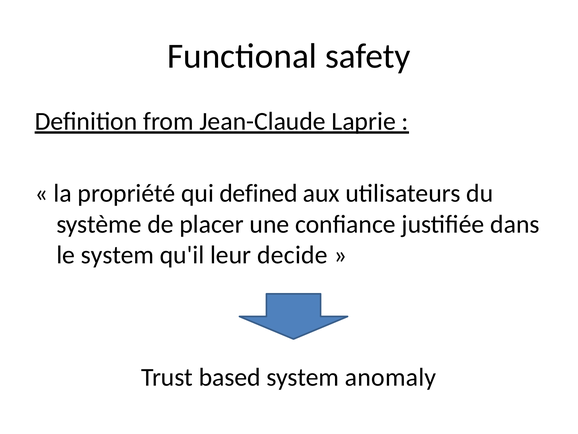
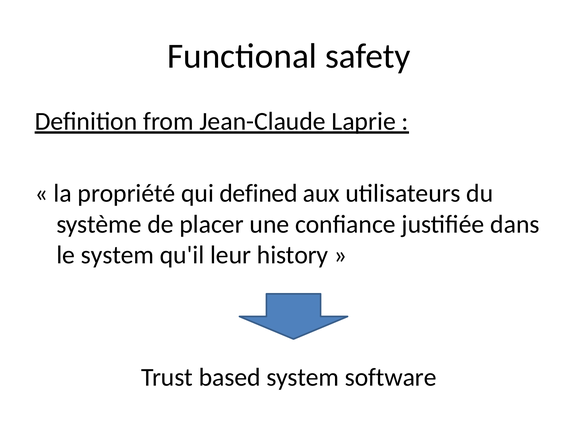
decide: decide -> history
anomaly: anomaly -> software
